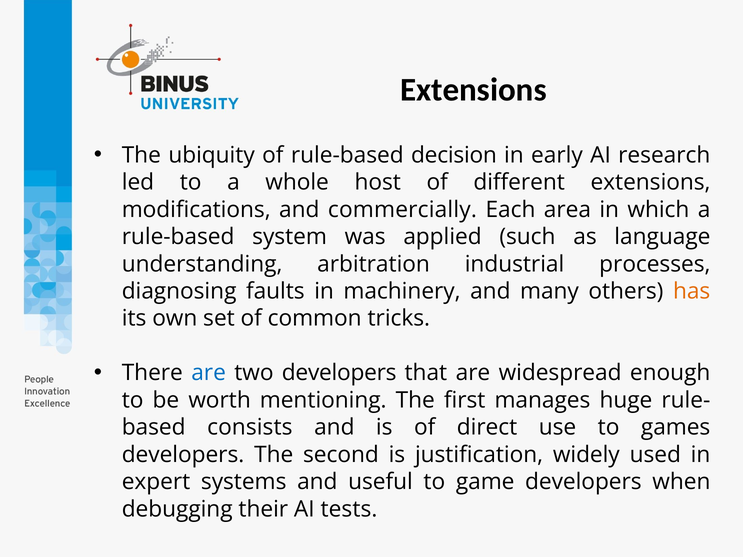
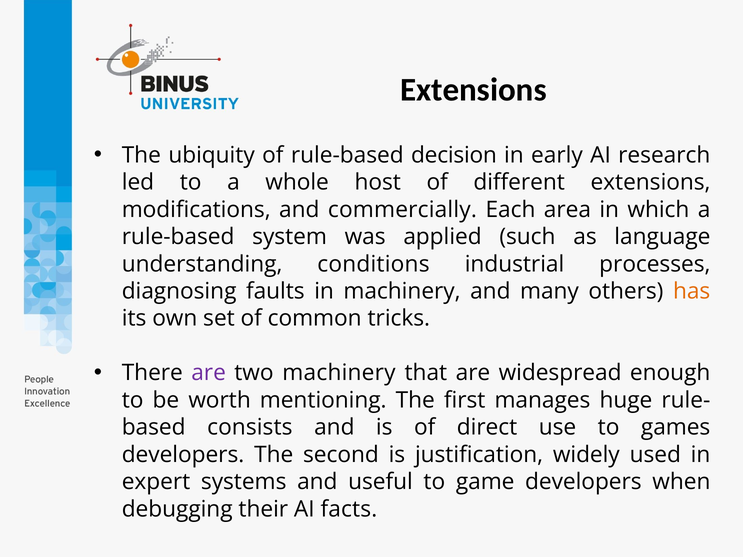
arbitration: arbitration -> conditions
are at (209, 373) colour: blue -> purple
two developers: developers -> machinery
tests: tests -> facts
